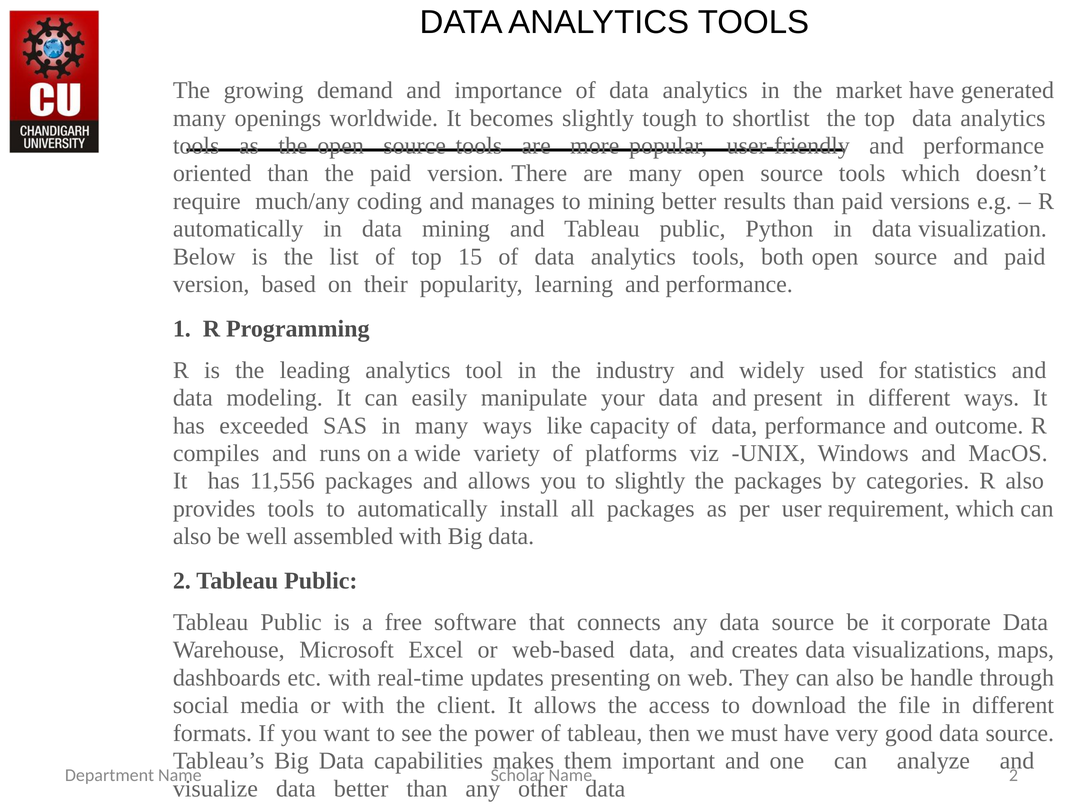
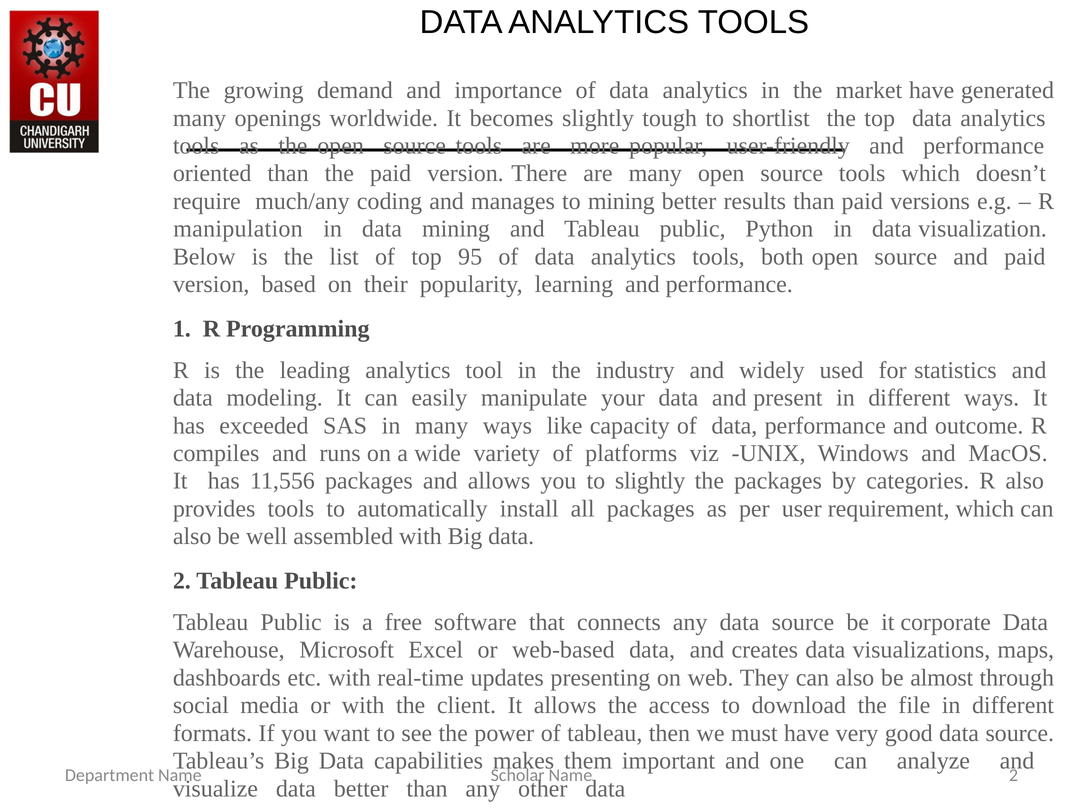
automatically at (238, 229): automatically -> manipulation
15: 15 -> 95
handle: handle -> almost
